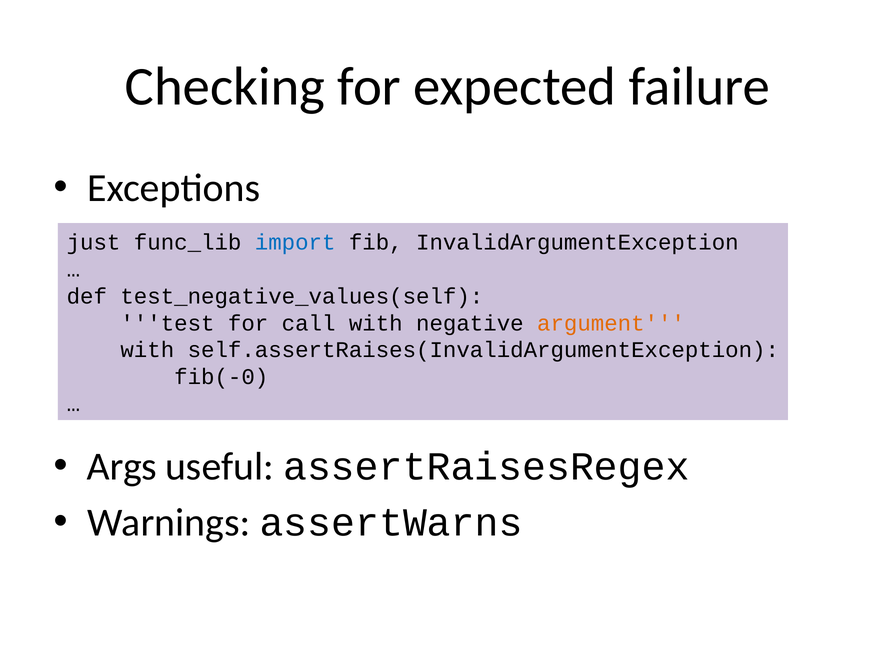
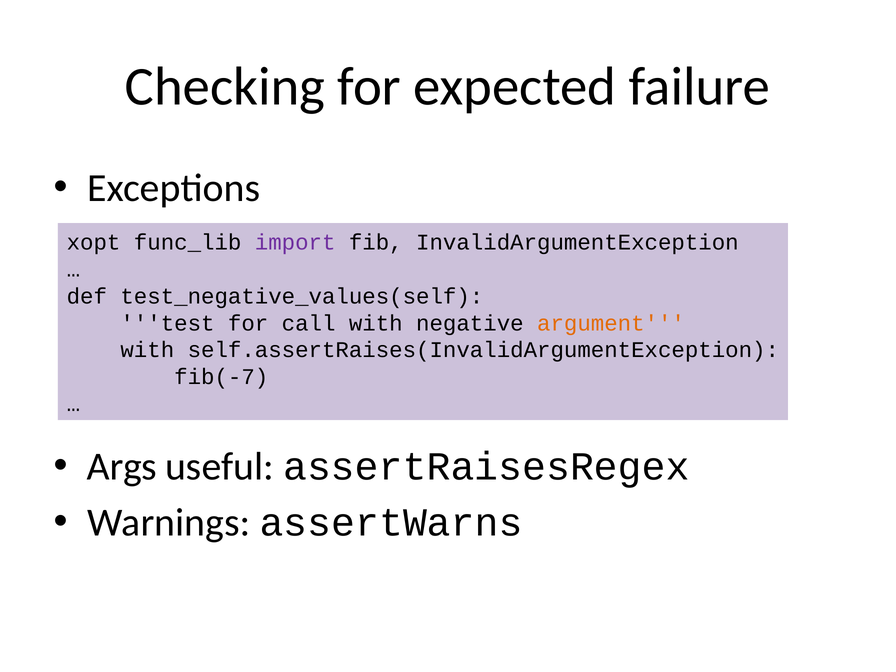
just: just -> xopt
import colour: blue -> purple
fib(-0: fib(-0 -> fib(-7
